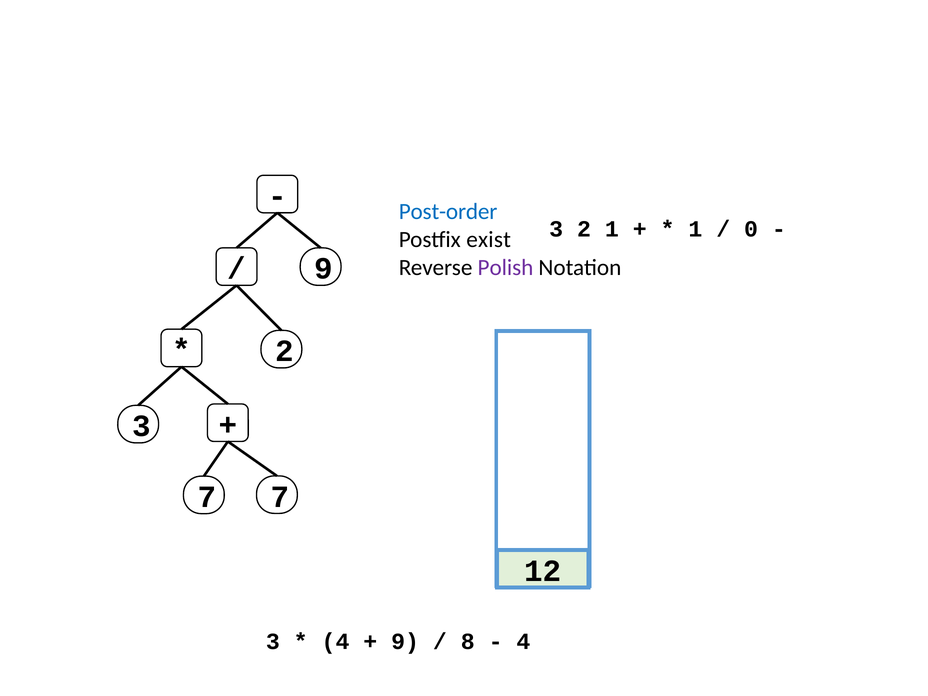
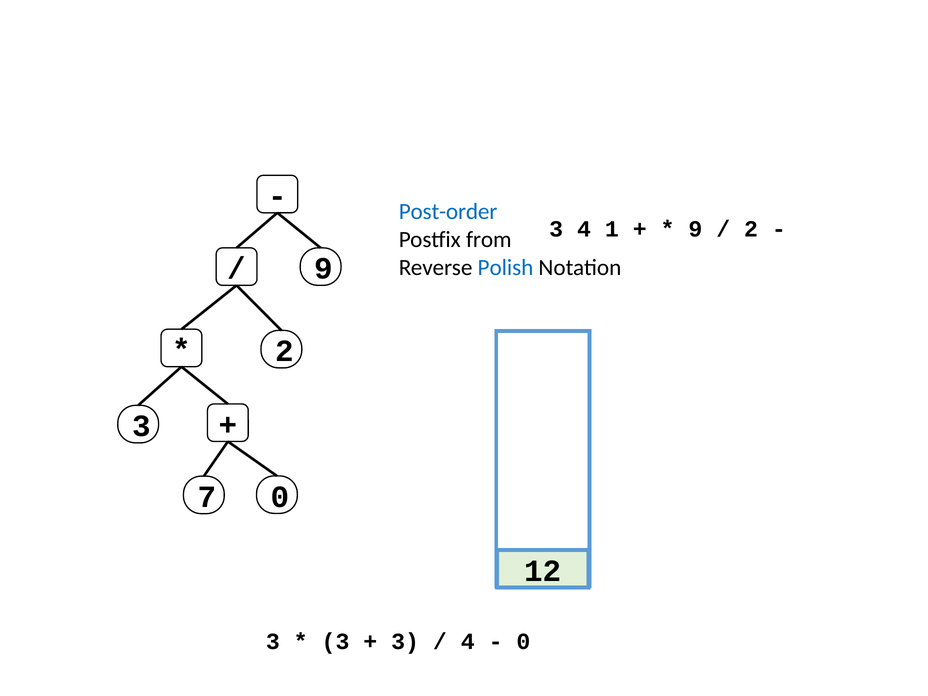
3 2: 2 -> 4
1 at (695, 229): 1 -> 9
0 at (751, 229): 0 -> 2
exist: exist -> from
Polish colour: purple -> blue
7 7: 7 -> 0
4 at (336, 642): 4 -> 3
9 at (405, 642): 9 -> 3
8 at (468, 642): 8 -> 4
4 at (523, 642): 4 -> 0
